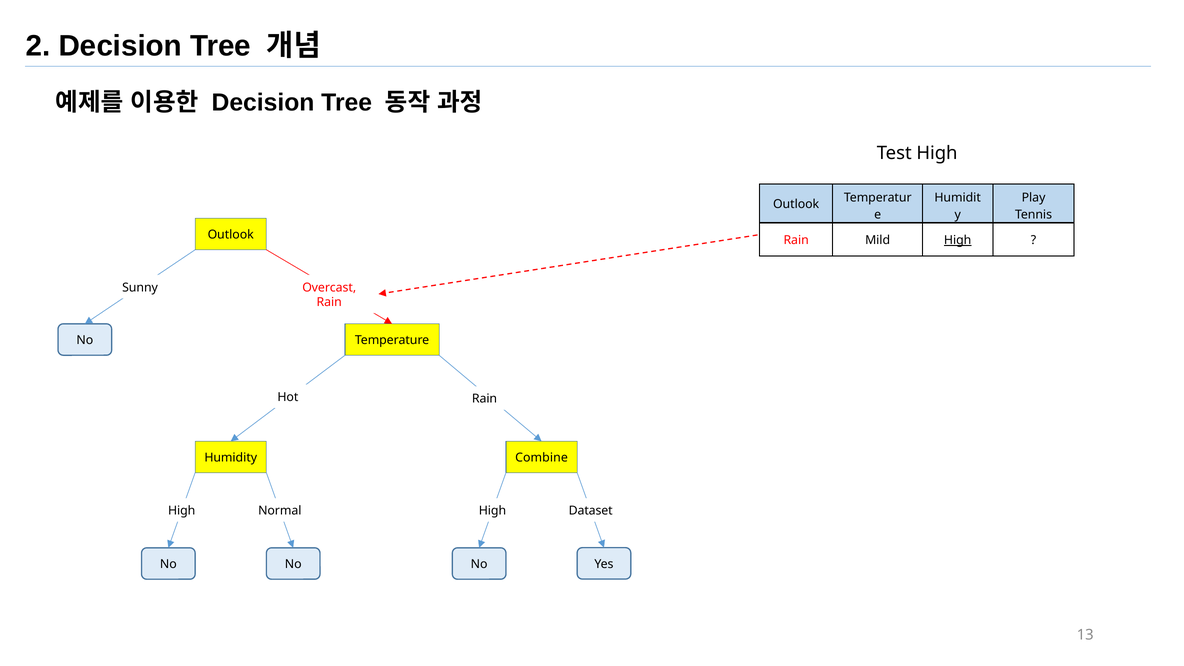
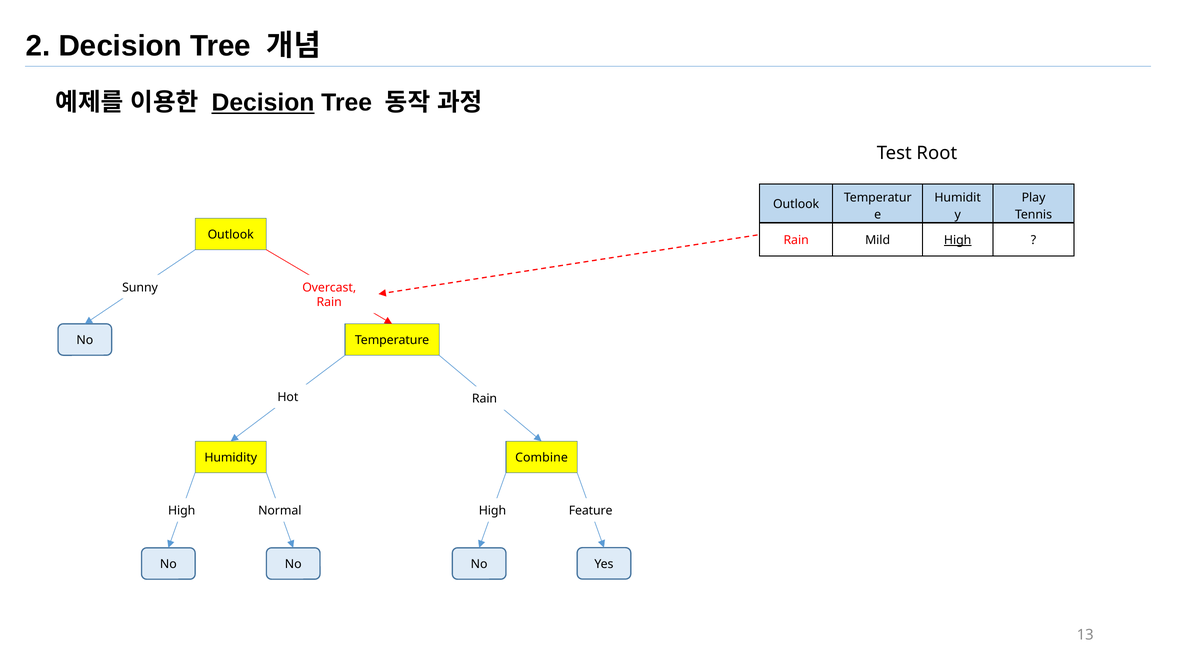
Decision at (263, 103) underline: none -> present
Test High: High -> Root
Dataset: Dataset -> Feature
